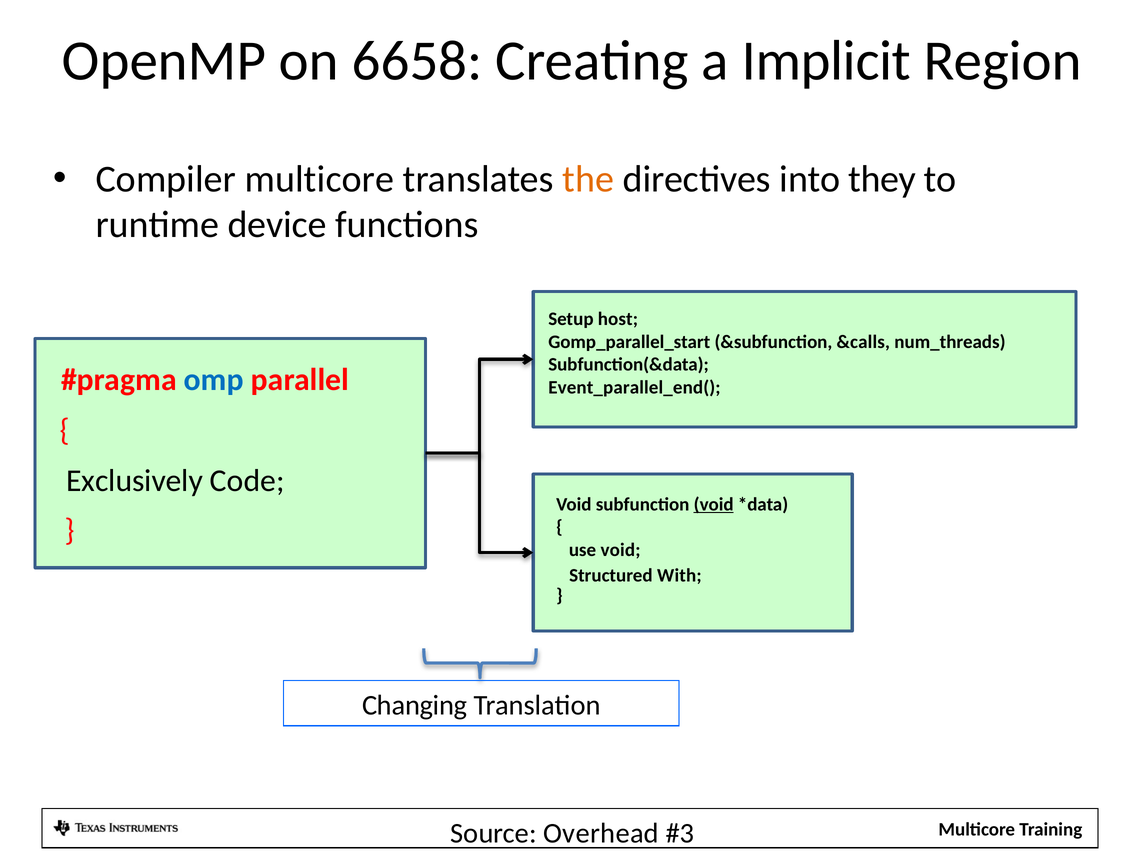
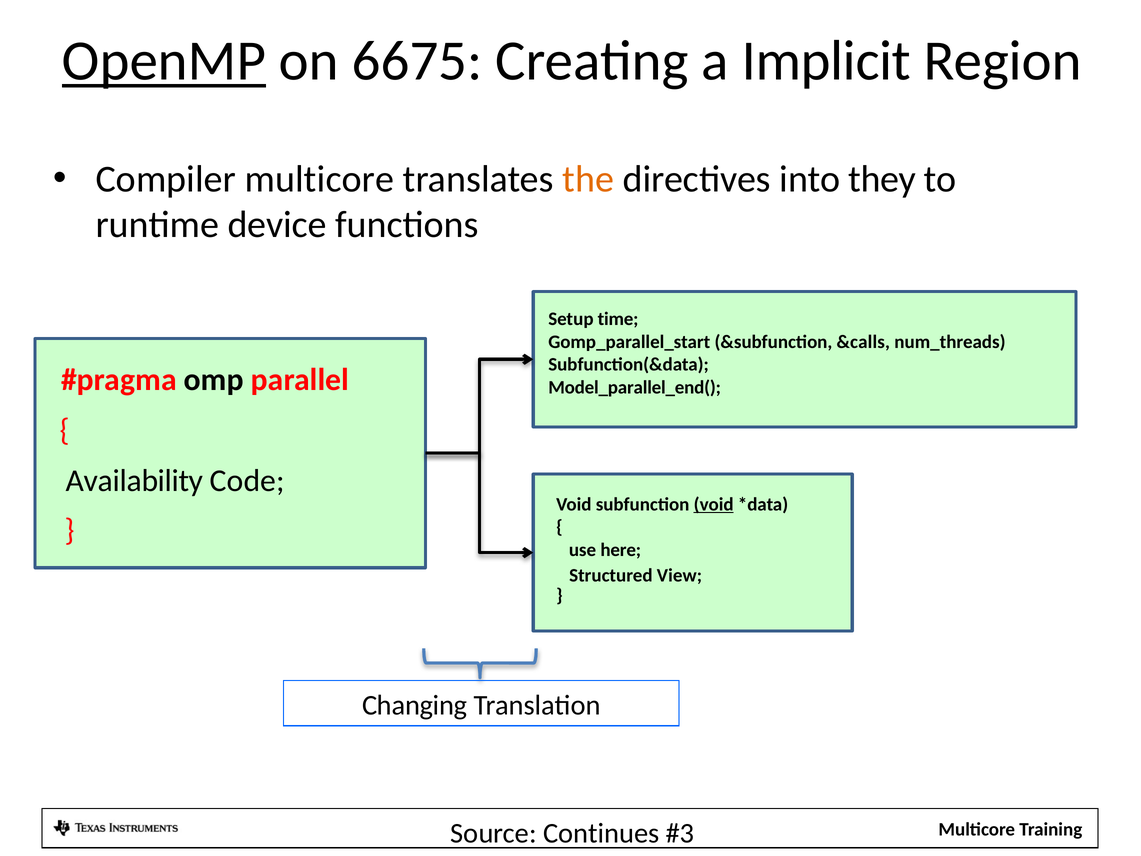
OpenMP underline: none -> present
6658: 6658 -> 6675
host: host -> time
omp colour: blue -> black
Event_parallel_end(: Event_parallel_end( -> Model_parallel_end(
Exclusively: Exclusively -> Availability
use void: void -> here
With: With -> View
Overhead: Overhead -> Continues
